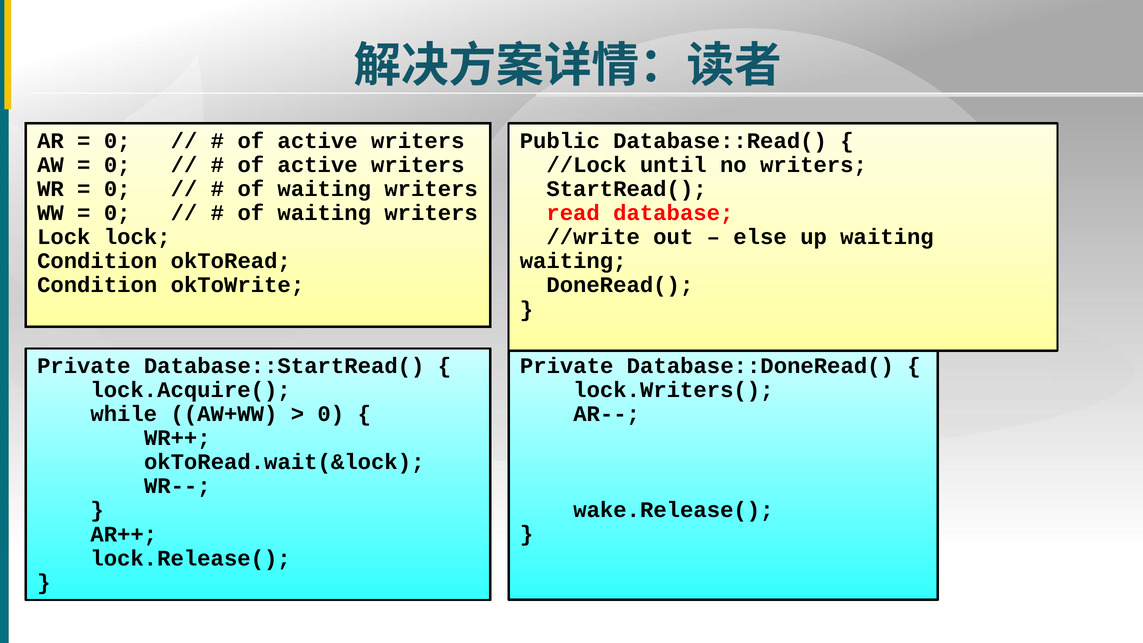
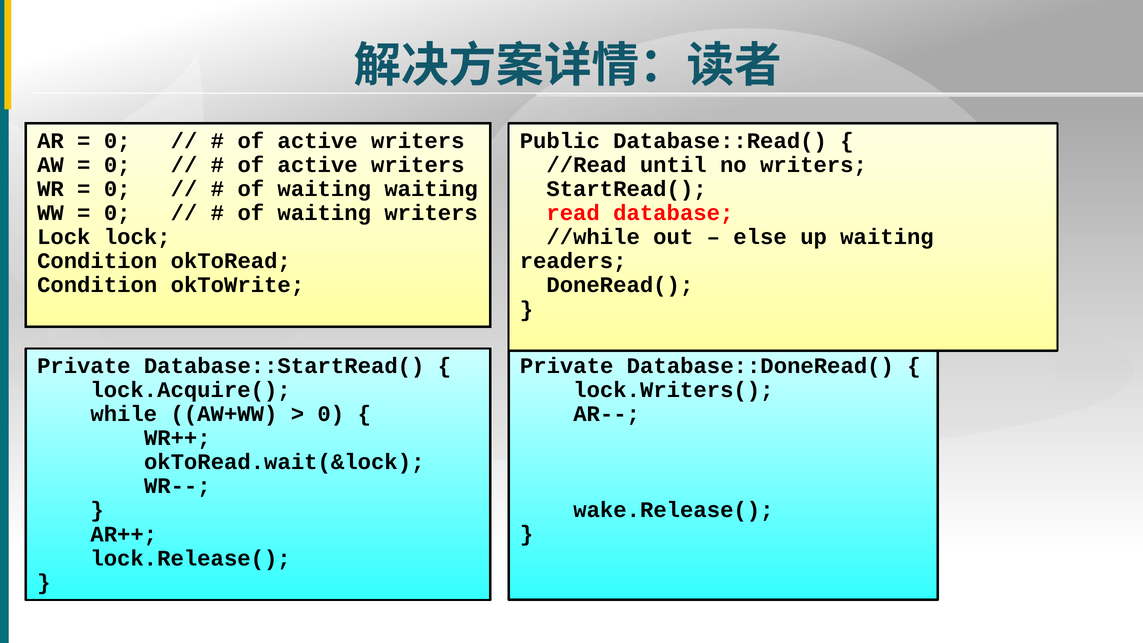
//Lock: //Lock -> //Read
writers at (431, 189): writers -> waiting
//write: //write -> //while
waiting at (573, 261): waiting -> readers
